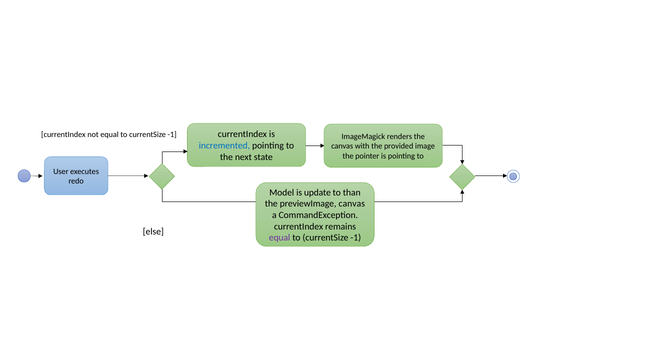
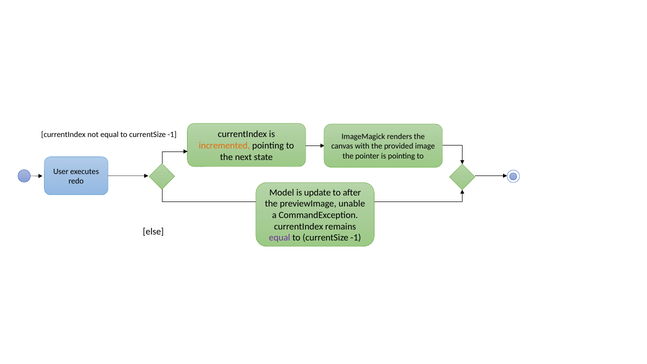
incremented colour: blue -> orange
than: than -> after
previewImage canvas: canvas -> unable
